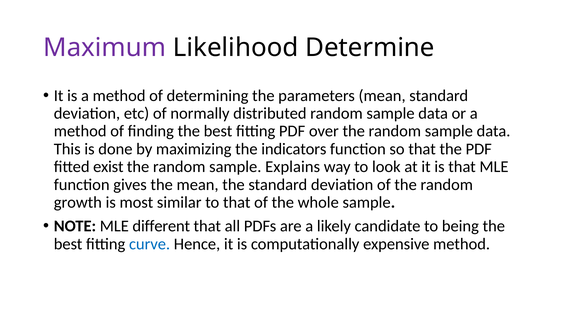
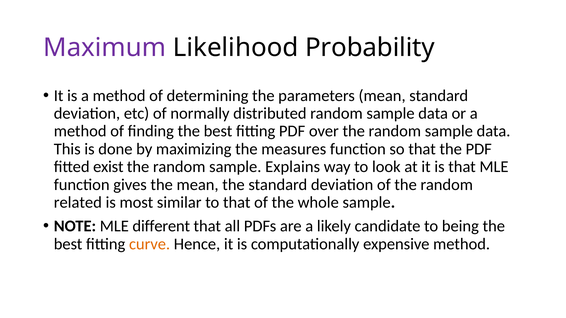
Determine: Determine -> Probability
indicators: indicators -> measures
growth: growth -> related
curve colour: blue -> orange
